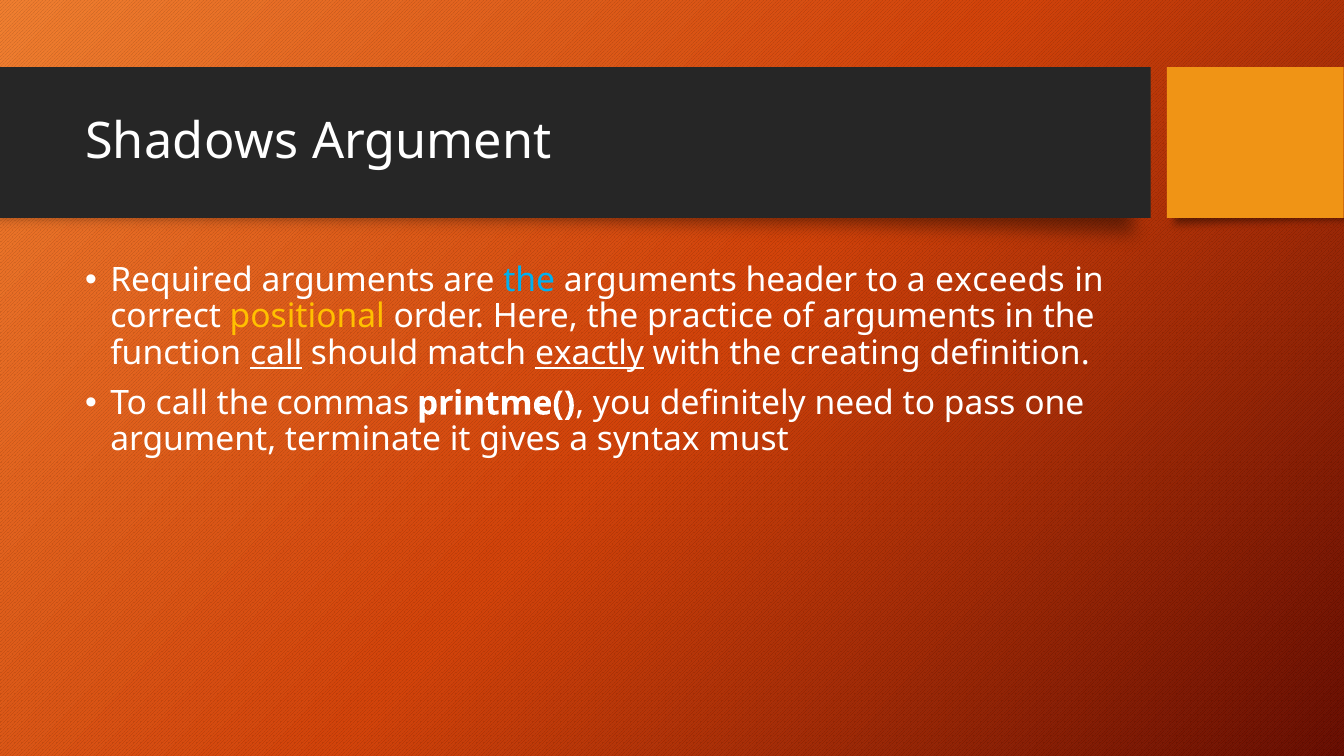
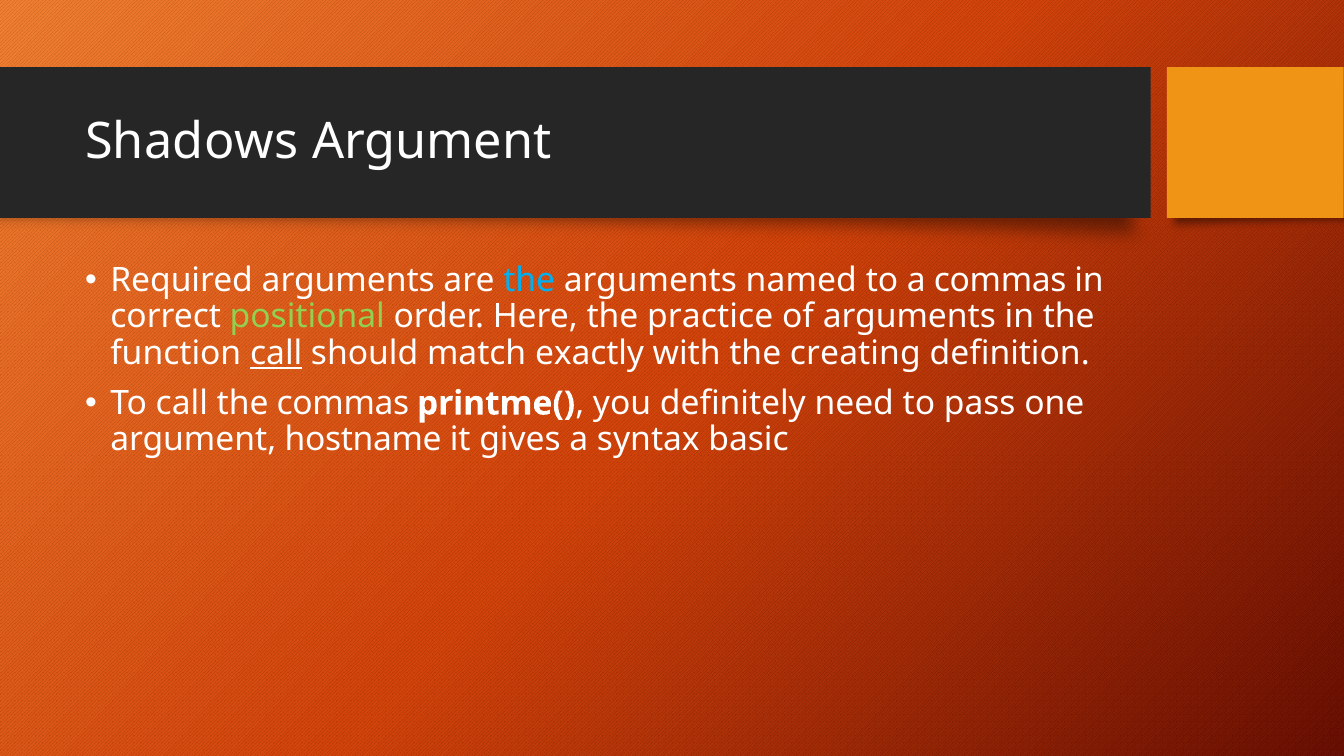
header: header -> named
a exceeds: exceeds -> commas
positional colour: yellow -> light green
exactly underline: present -> none
terminate: terminate -> hostname
must: must -> basic
